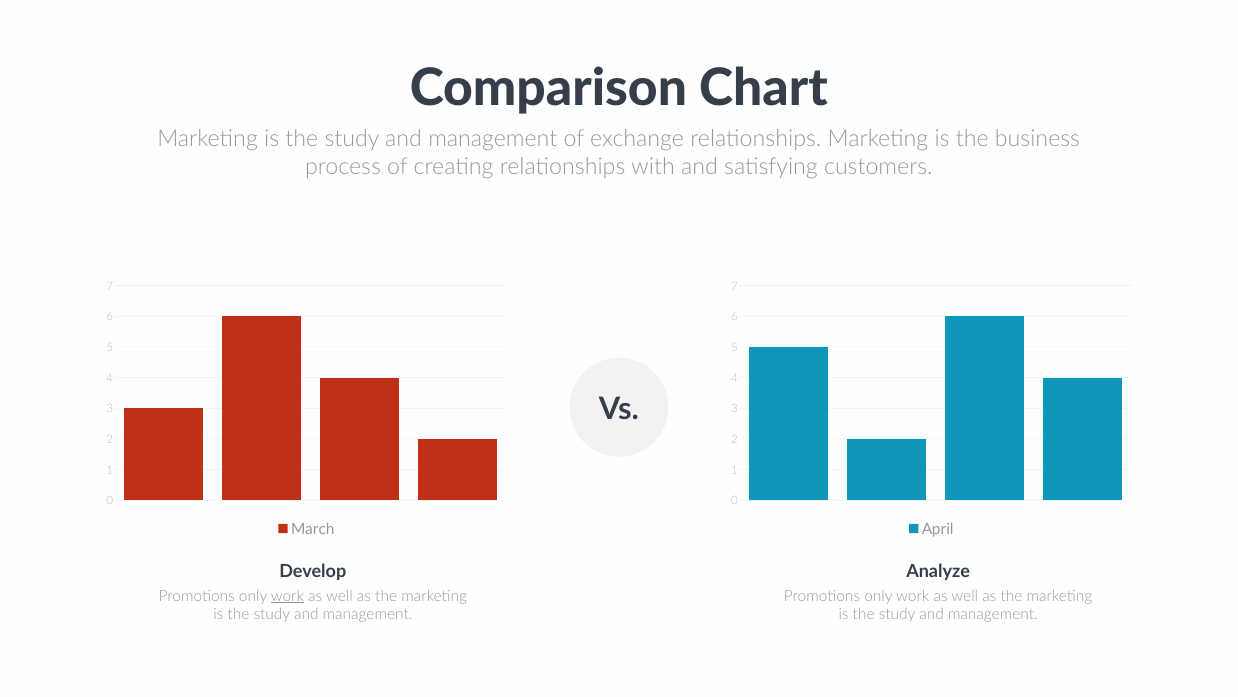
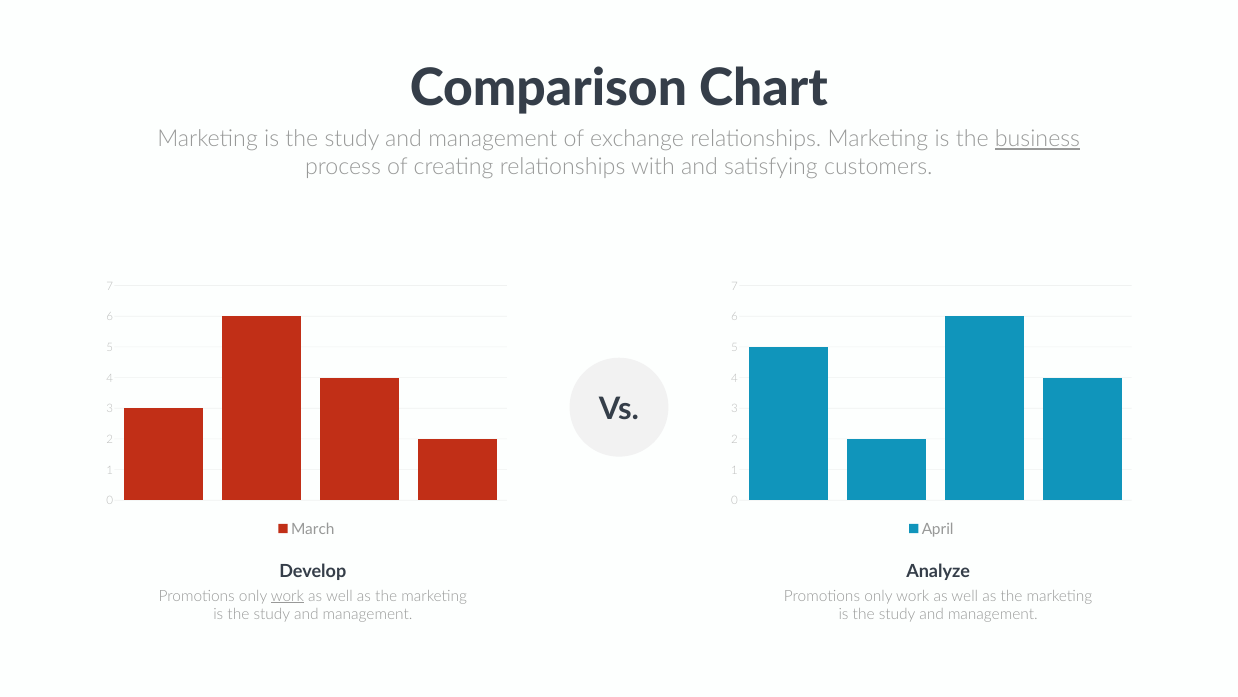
business underline: none -> present
